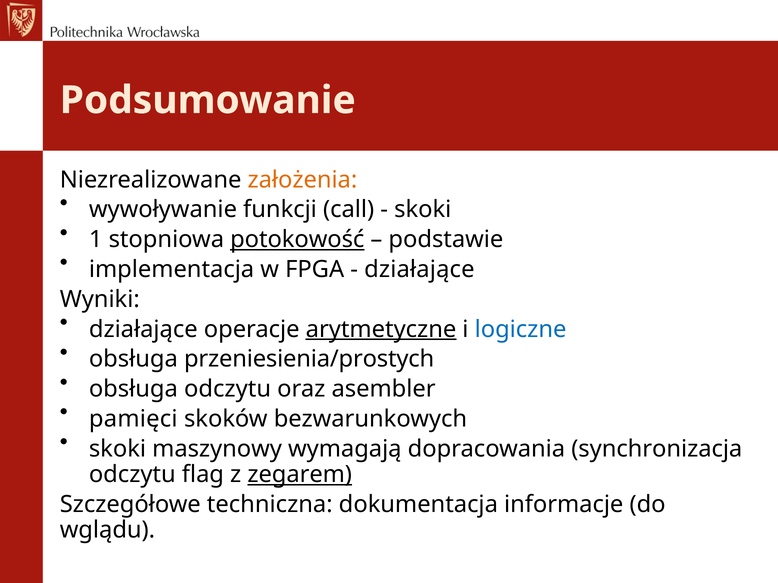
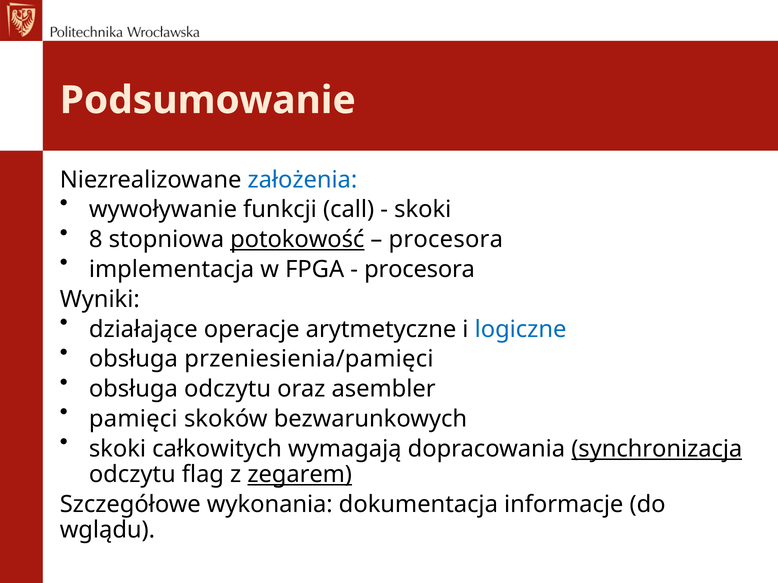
założenia colour: orange -> blue
1: 1 -> 8
podstawie at (446, 240): podstawie -> procesora
działające at (419, 270): działające -> procesora
arytmetyczne underline: present -> none
przeniesienia/prostych: przeniesienia/prostych -> przeniesienia/pamięci
maszynowy: maszynowy -> całkowitych
synchronizacja underline: none -> present
techniczna: techniczna -> wykonania
